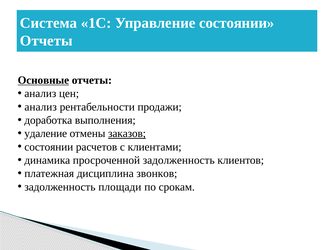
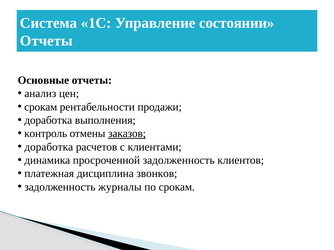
Основные underline: present -> none
анализ at (41, 107): анализ -> срокам
удаление: удаление -> контроль
состоянии at (49, 147): состоянии -> доработка
площади: площади -> журналы
